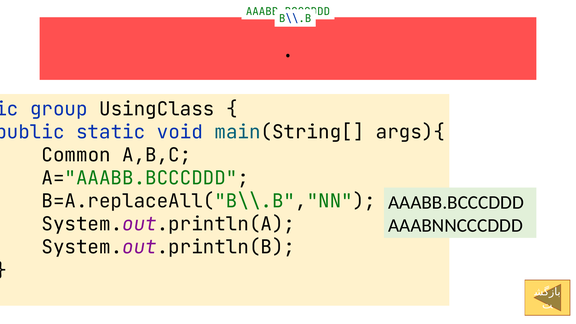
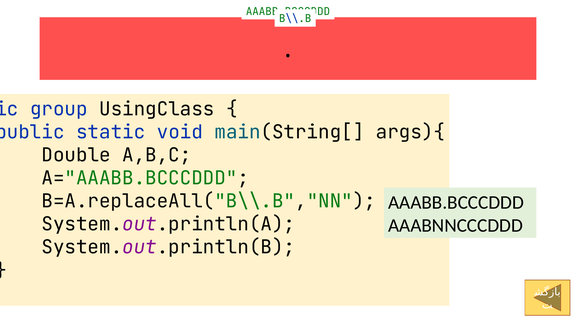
Common: Common -> Double
